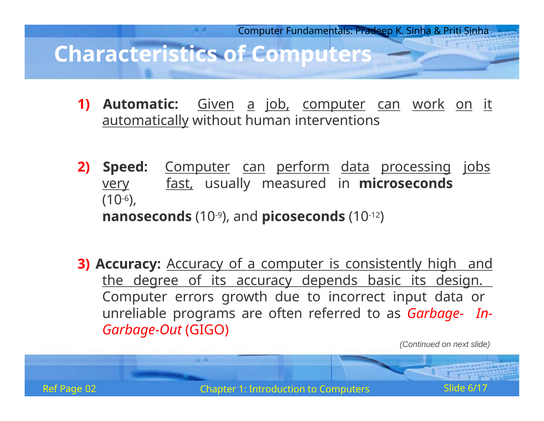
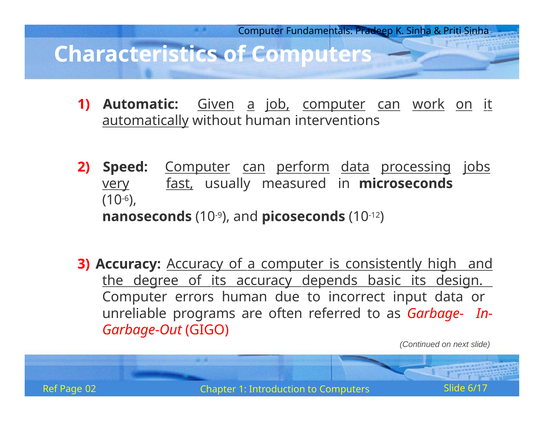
errors growth: growth -> human
